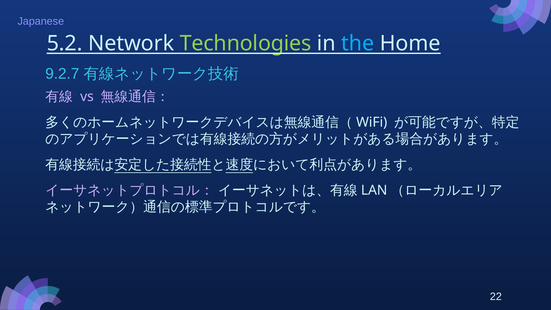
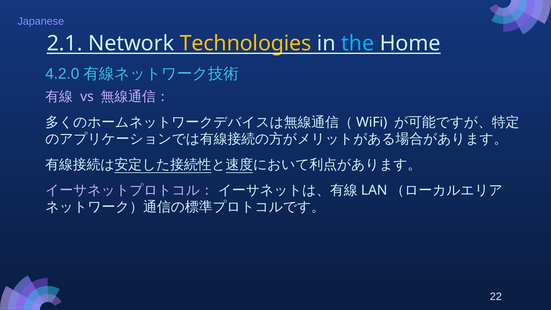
5.2: 5.2 -> 2.1
Technologies colour: light green -> yellow
9.2.7: 9.2.7 -> 4.2.0
